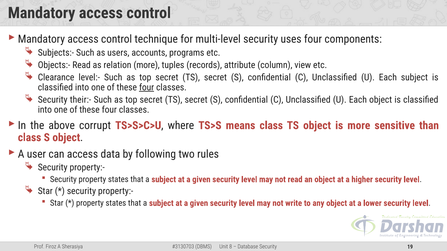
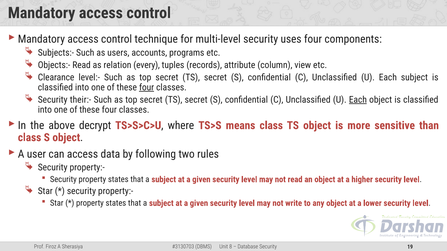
relation more: more -> every
Each at (358, 100) underline: none -> present
corrupt: corrupt -> decrypt
